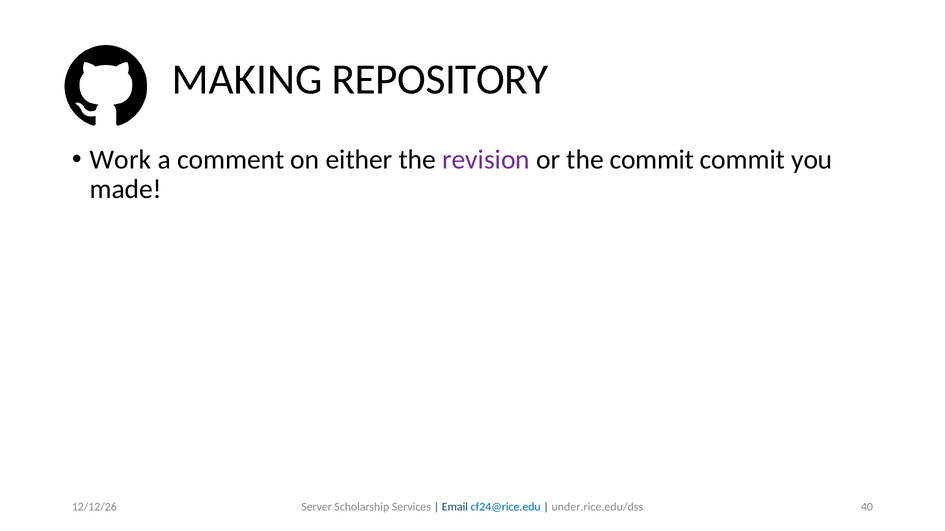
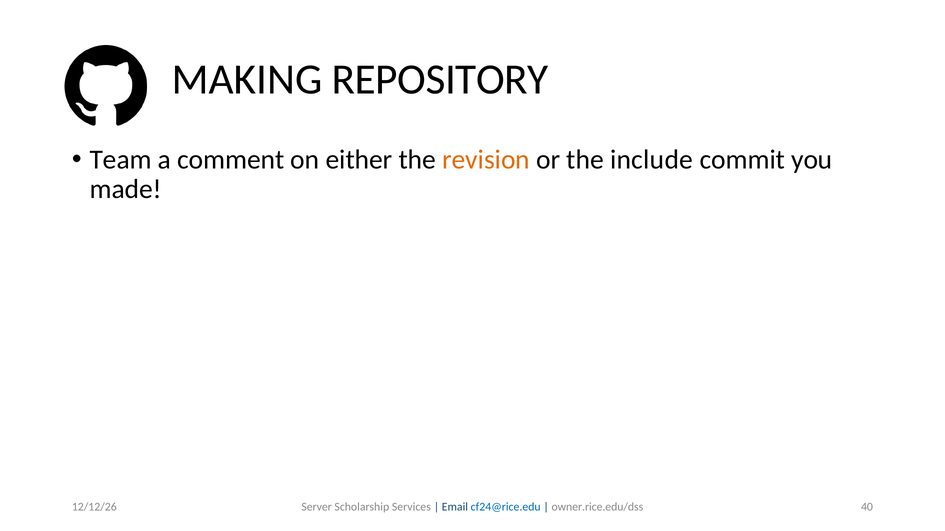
Work: Work -> Team
revision colour: purple -> orange
the commit: commit -> include
under.rice.edu/dss: under.rice.edu/dss -> owner.rice.edu/dss
